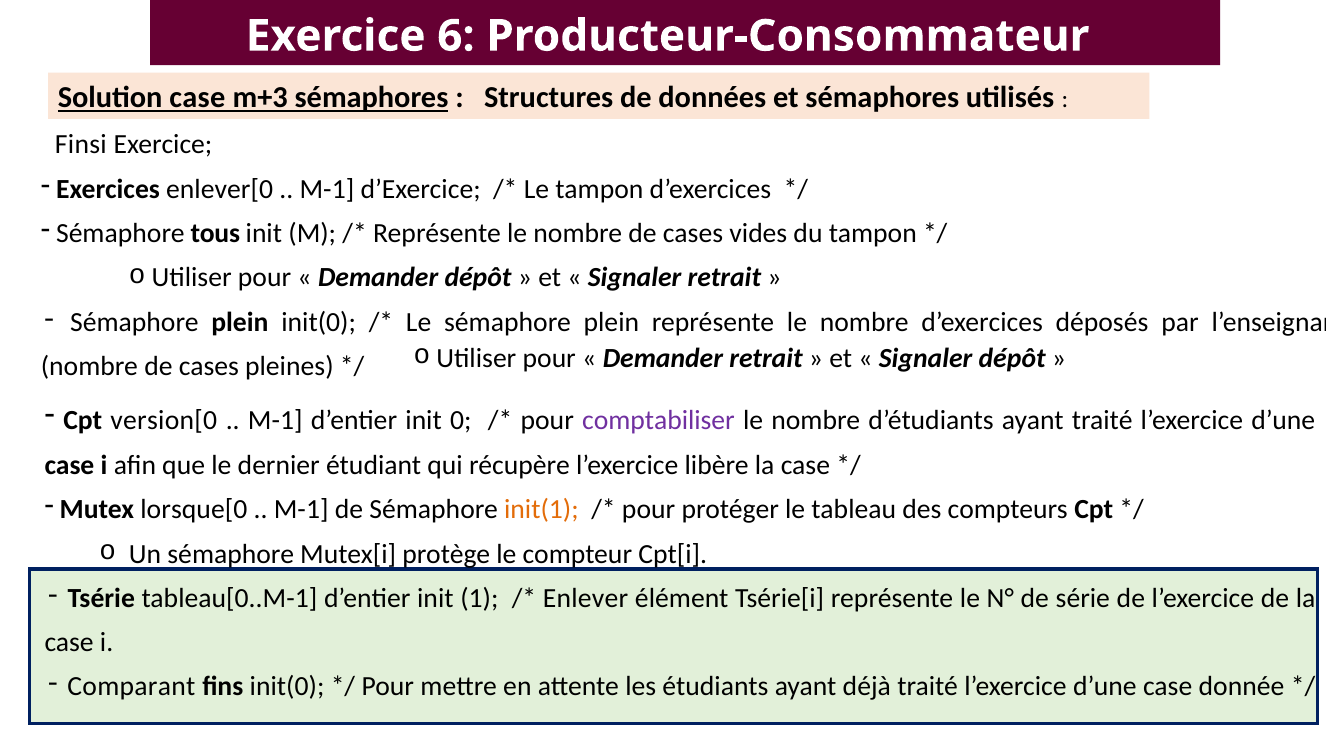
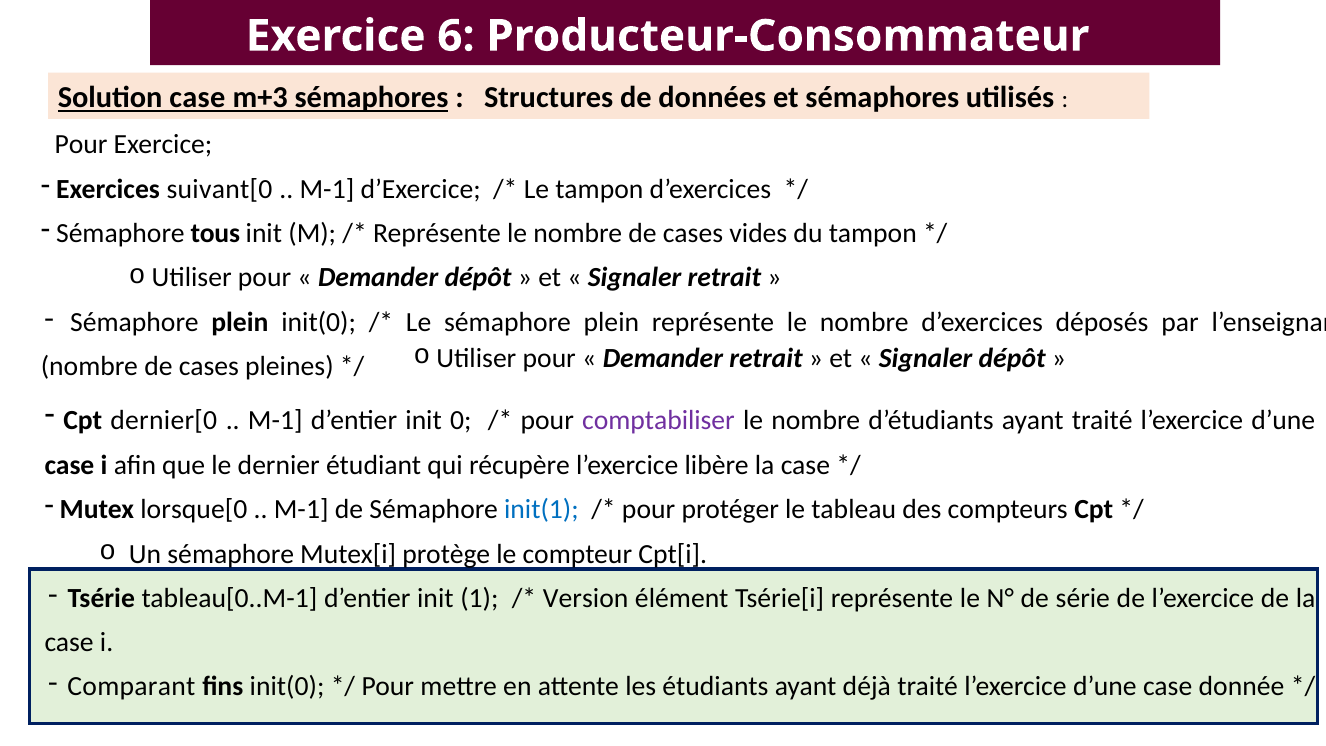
Finsi at (81, 145): Finsi -> Pour
enlever[0: enlever[0 -> suivant[0
version[0: version[0 -> dernier[0
init(1 colour: orange -> blue
Enlever: Enlever -> Version
